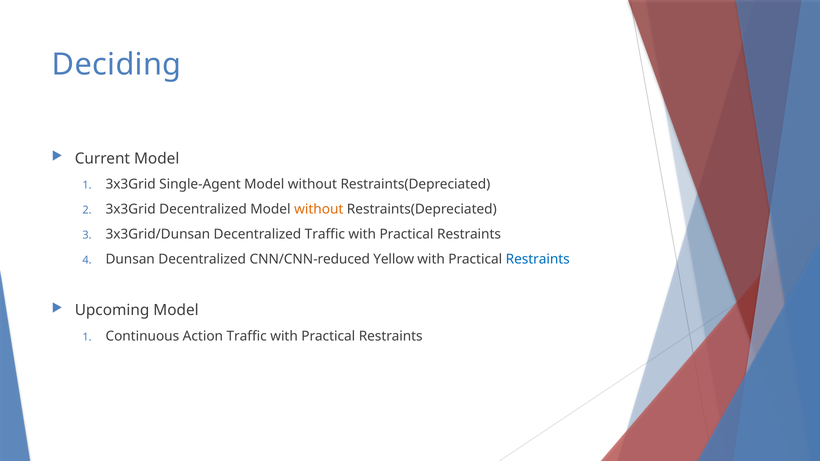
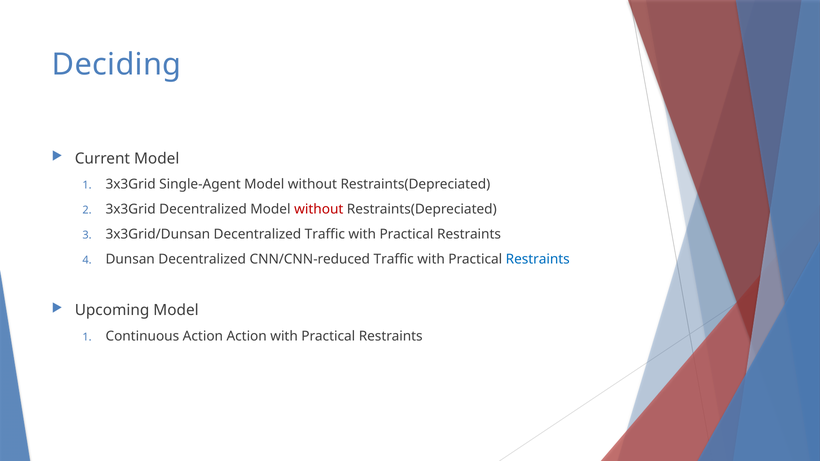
without at (319, 209) colour: orange -> red
CNN/CNN-reduced Yellow: Yellow -> Traffic
Action Traffic: Traffic -> Action
